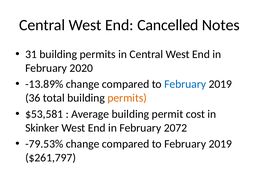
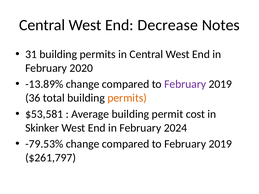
Cancelled: Cancelled -> Decrease
February at (185, 84) colour: blue -> purple
2072: 2072 -> 2024
